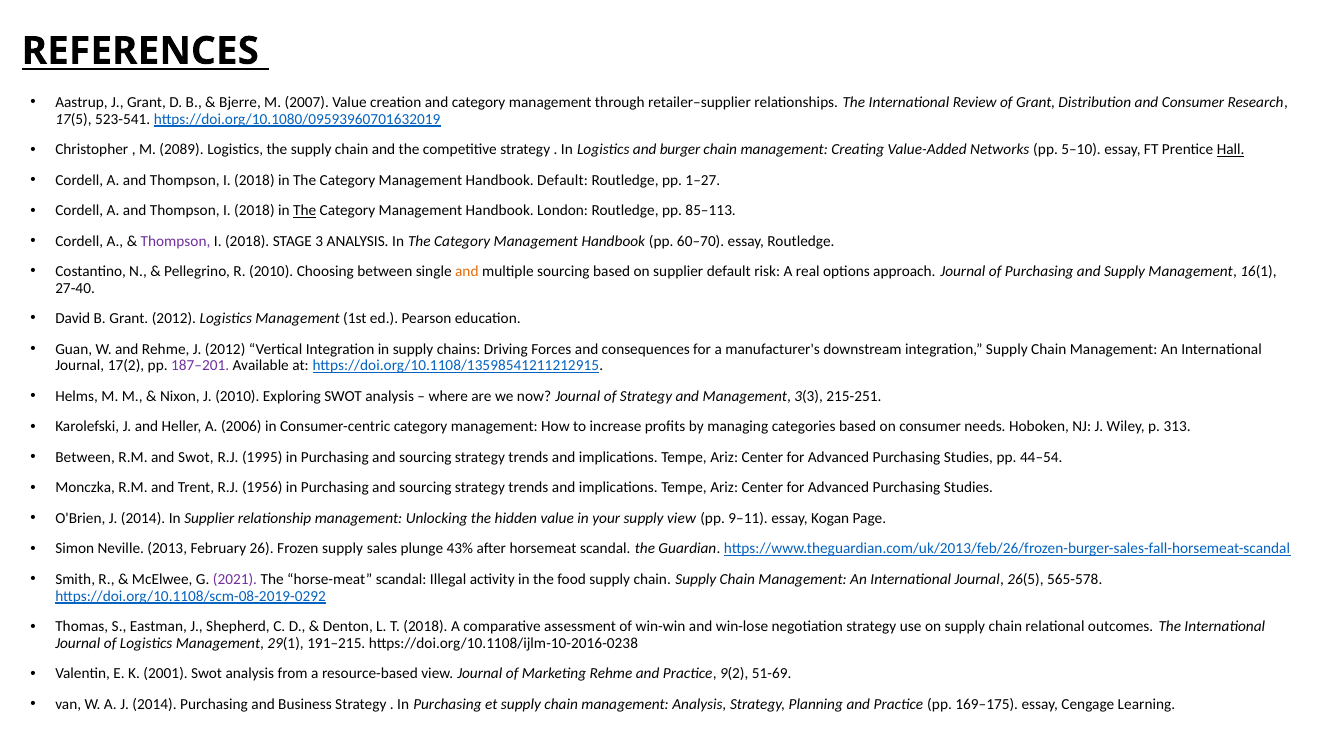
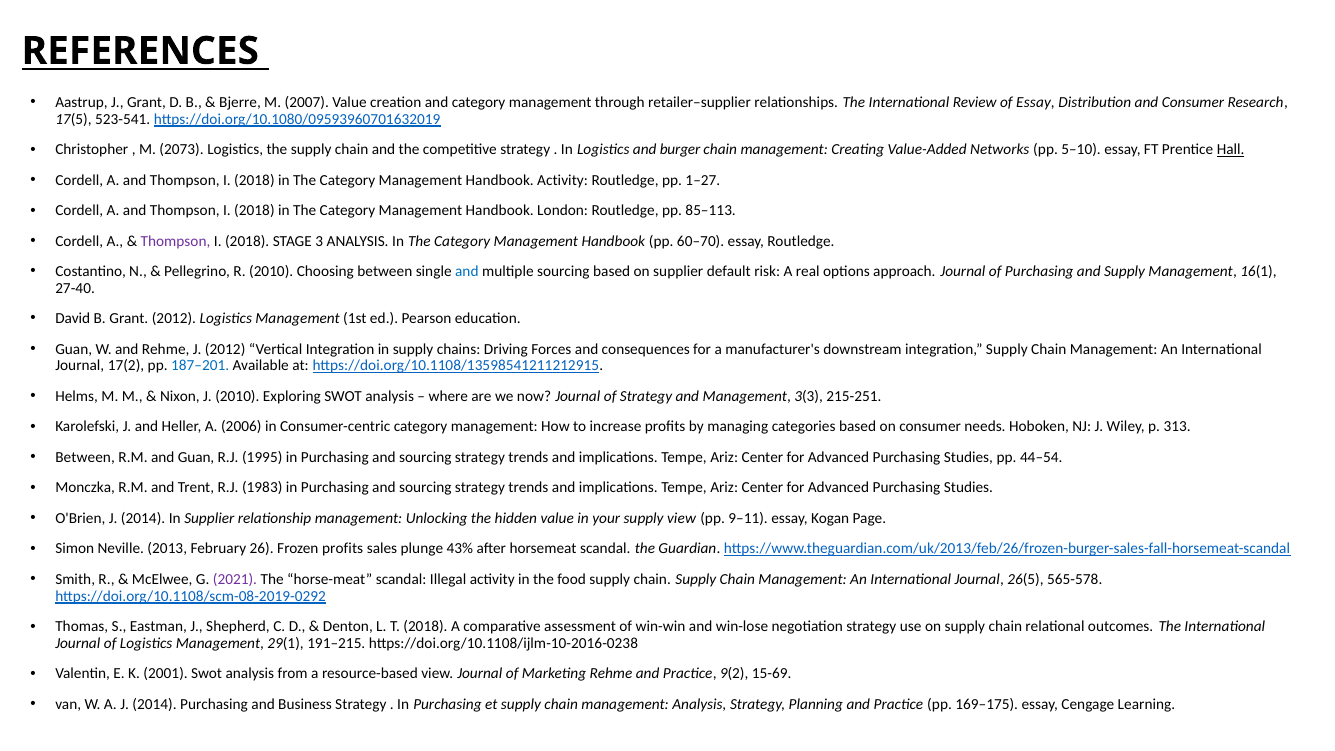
of Grant: Grant -> Essay
2089: 2089 -> 2073
Handbook Default: Default -> Activity
The at (305, 211) underline: present -> none
and at (467, 272) colour: orange -> blue
187–201 colour: purple -> blue
and Swot: Swot -> Guan
1956: 1956 -> 1983
Frozen supply: supply -> profits
51-69: 51-69 -> 15-69
